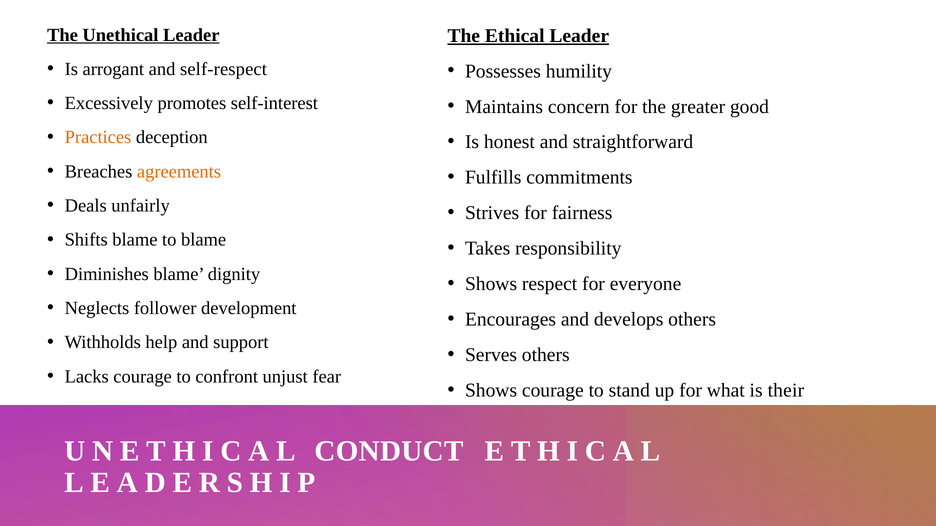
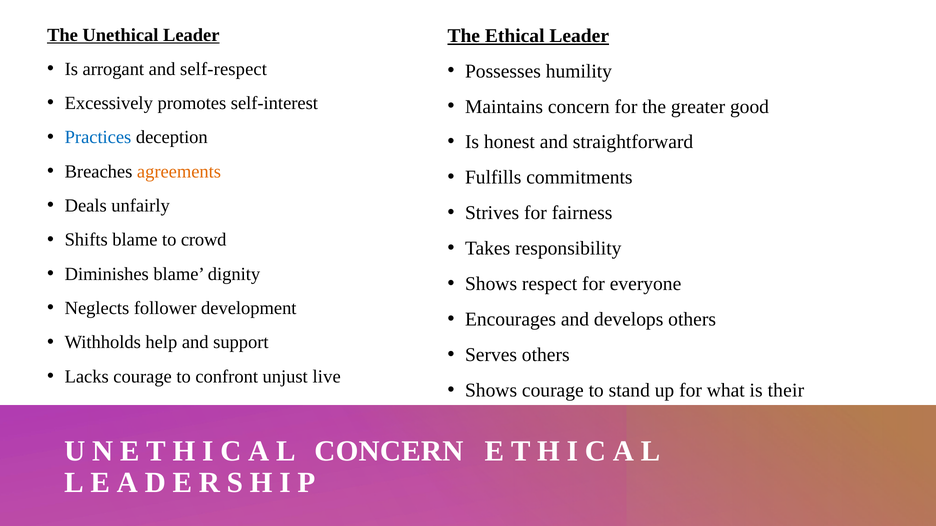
Practices colour: orange -> blue
to blame: blame -> crowd
fear: fear -> live
UNETHICAL CONDUCT: CONDUCT -> CONCERN
